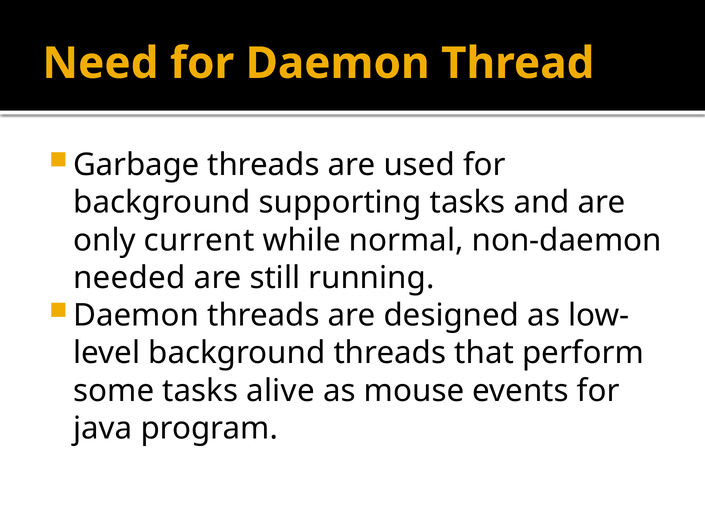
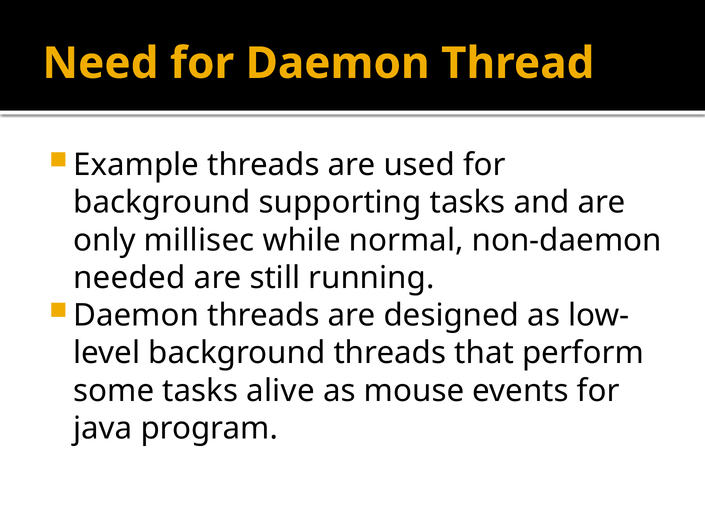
Garbage: Garbage -> Example
current: current -> millisec
